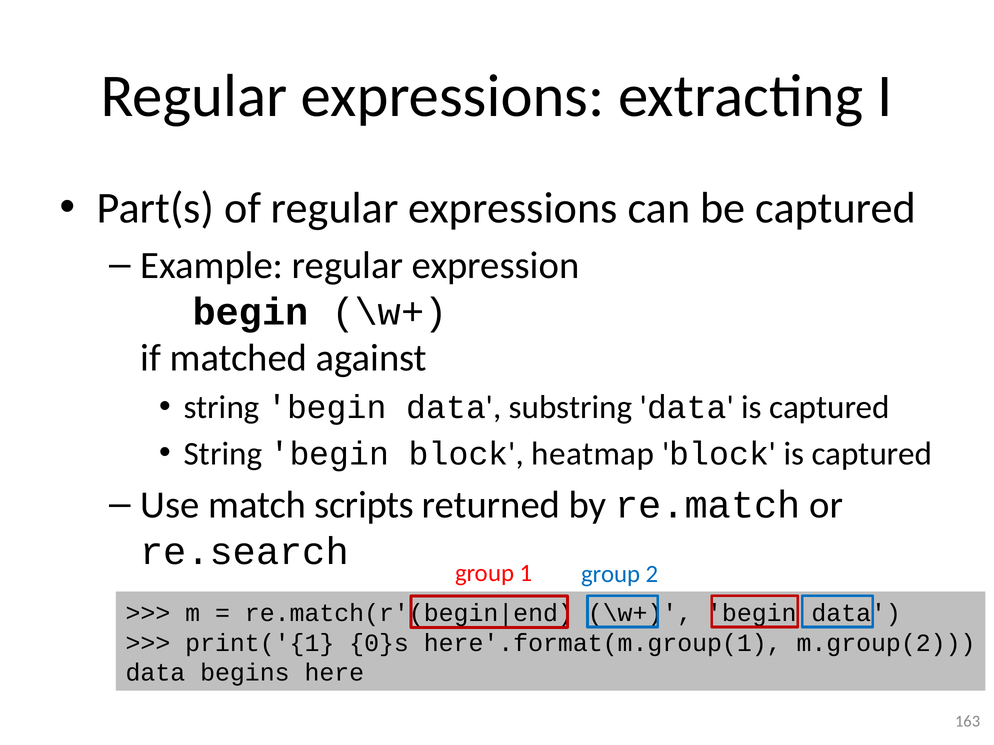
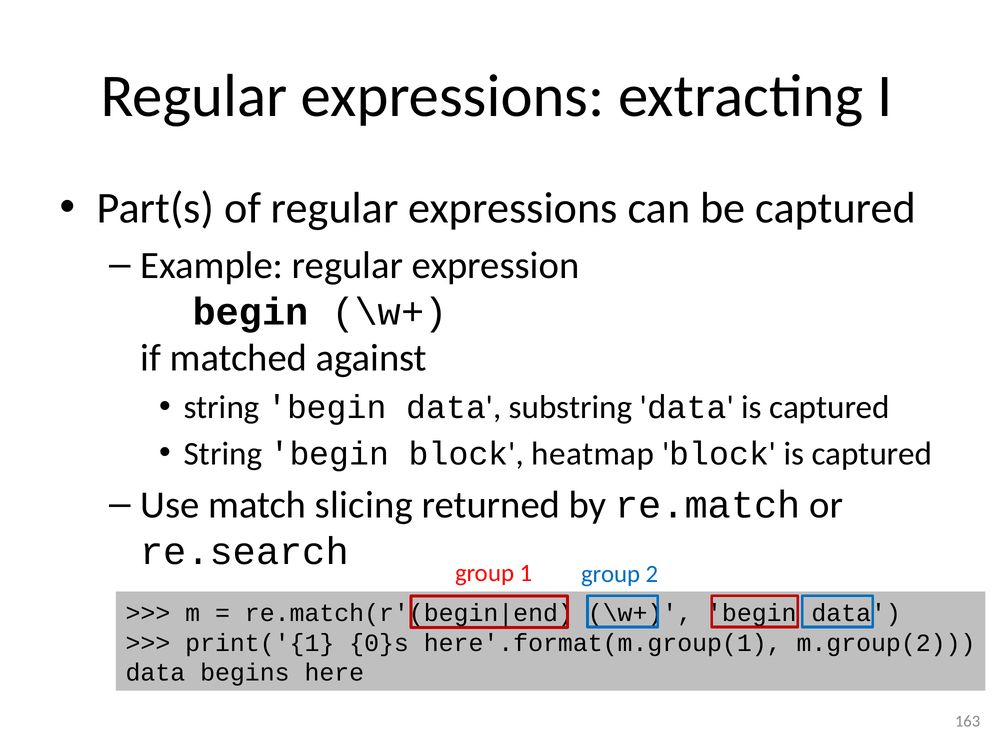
scripts: scripts -> slicing
